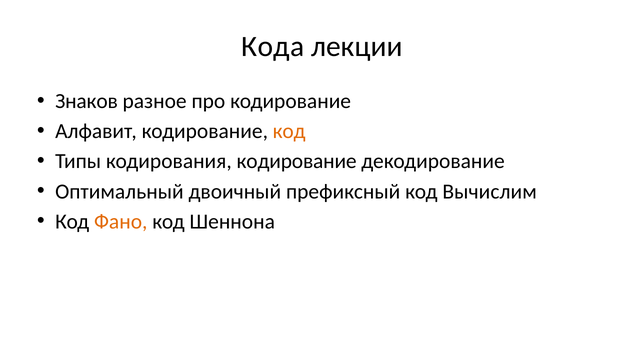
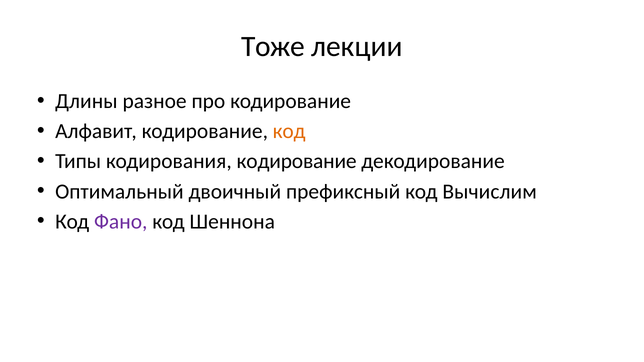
Кода: Кода -> Тоже
Знаков: Знаков -> Длины
Фано colour: orange -> purple
